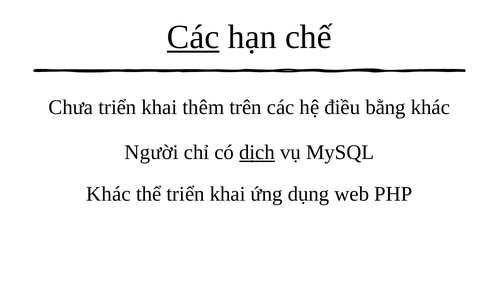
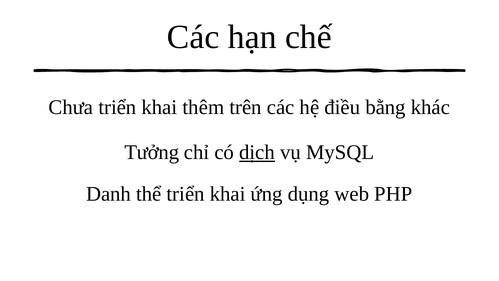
Các at (193, 37) underline: present -> none
Người: Người -> Tưởng
Khác at (108, 194): Khác -> Danh
